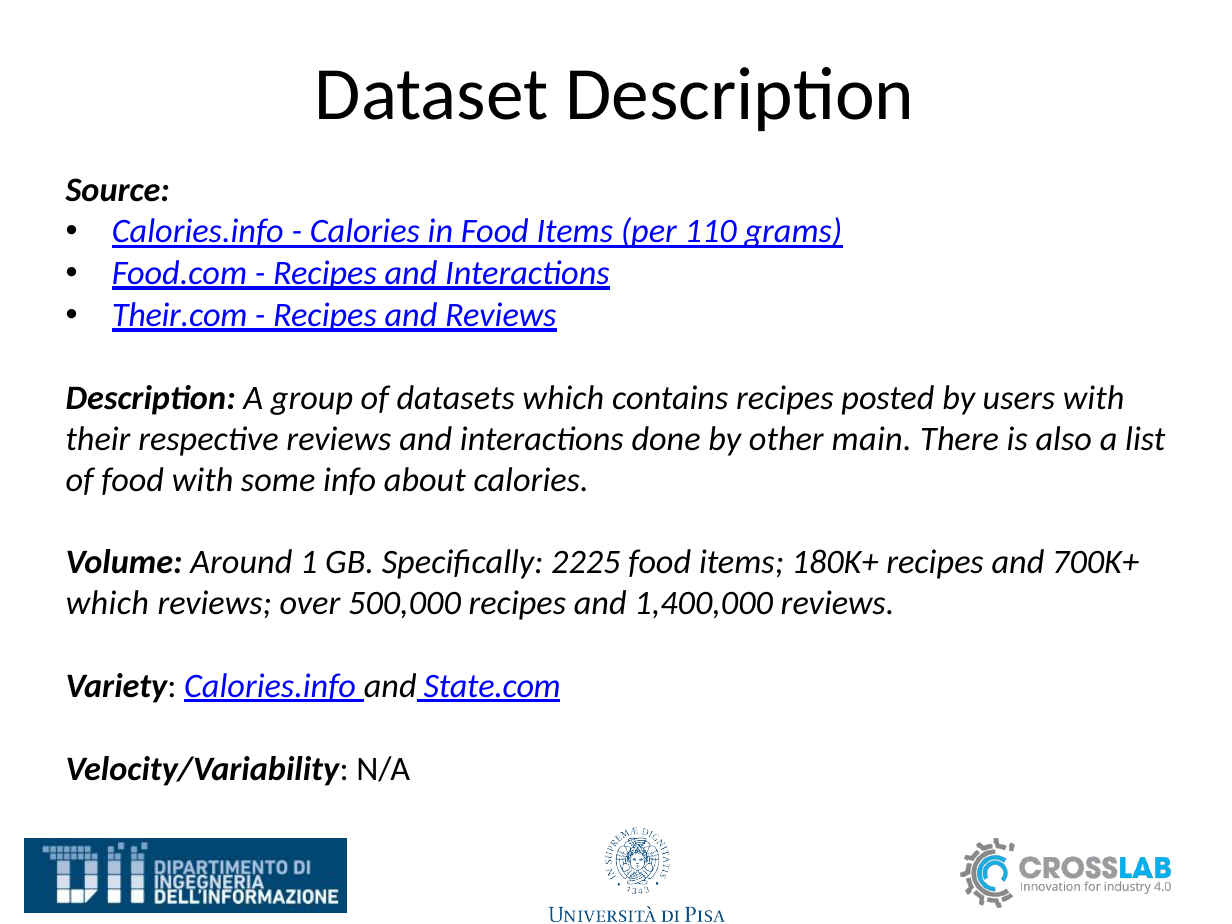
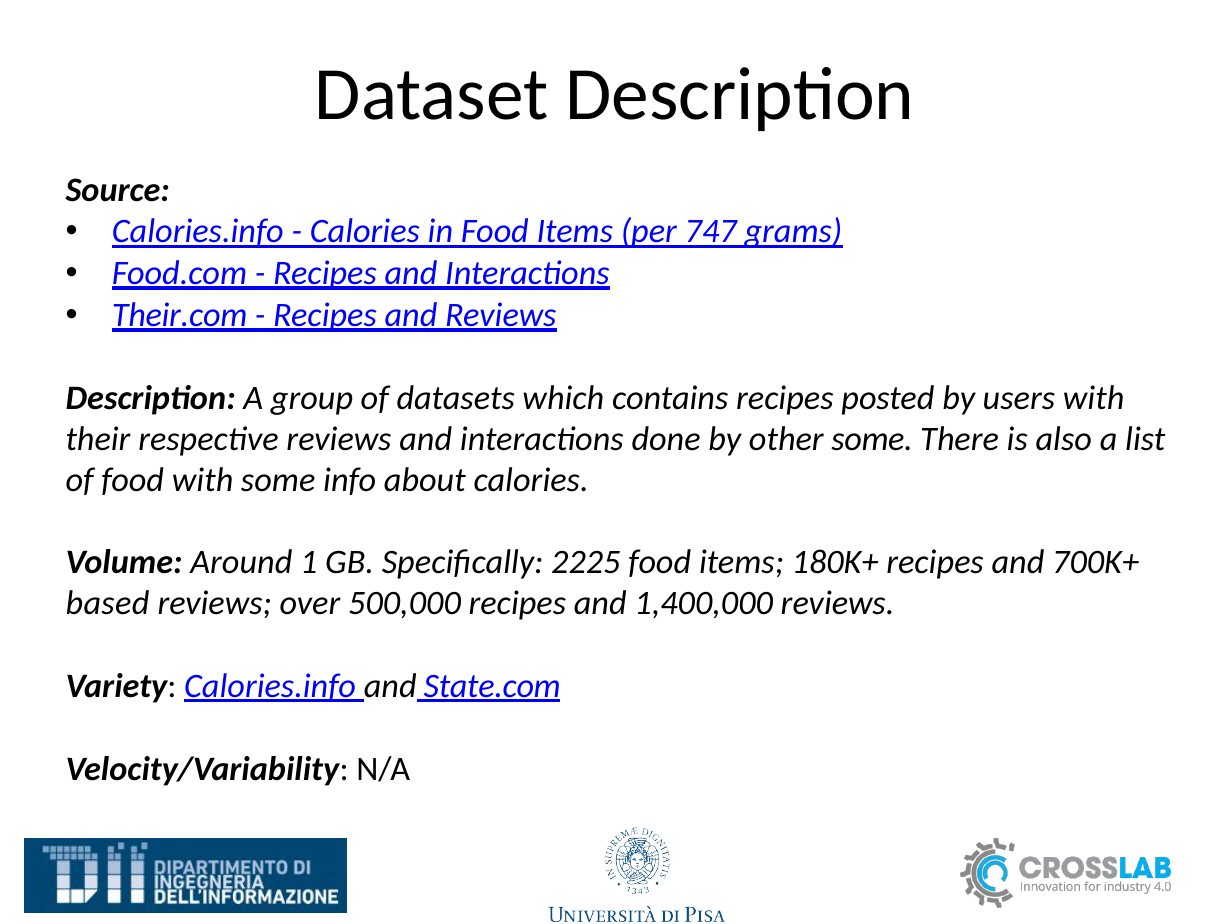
110: 110 -> 747
other main: main -> some
which at (108, 604): which -> based
